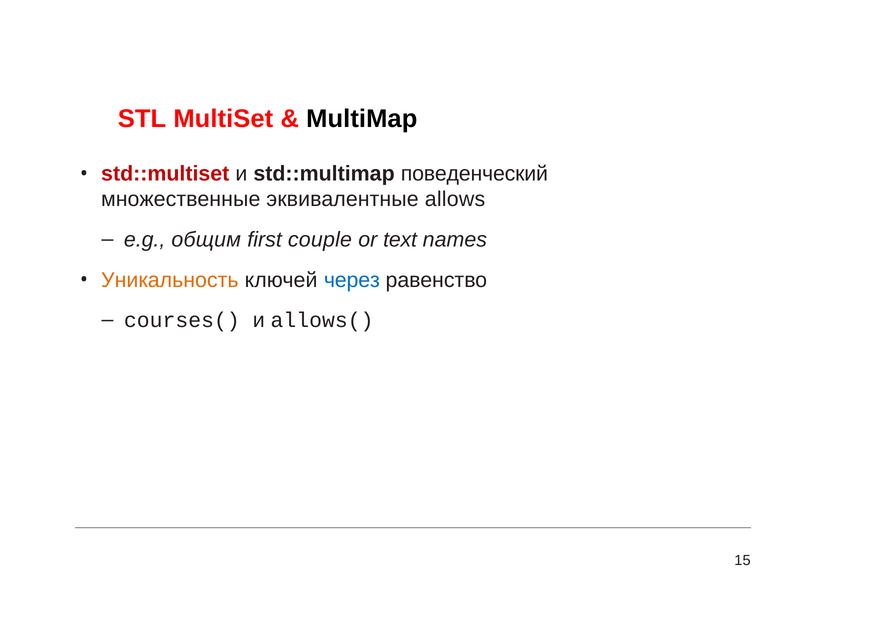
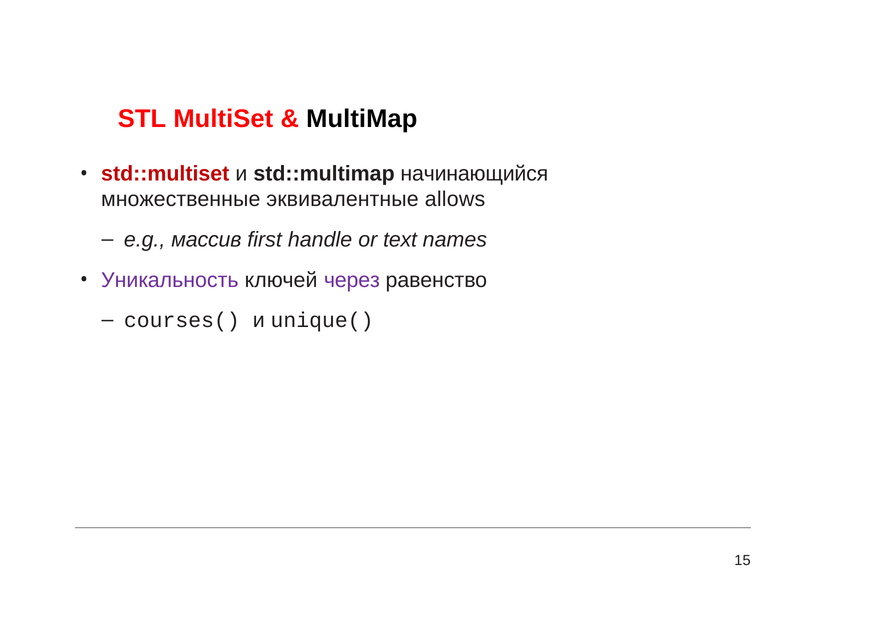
поведенческий: поведенческий -> начинающийся
общим: общим -> массив
couple: couple -> handle
Уникальность colour: orange -> purple
через colour: blue -> purple
allows(: allows( -> unique(
